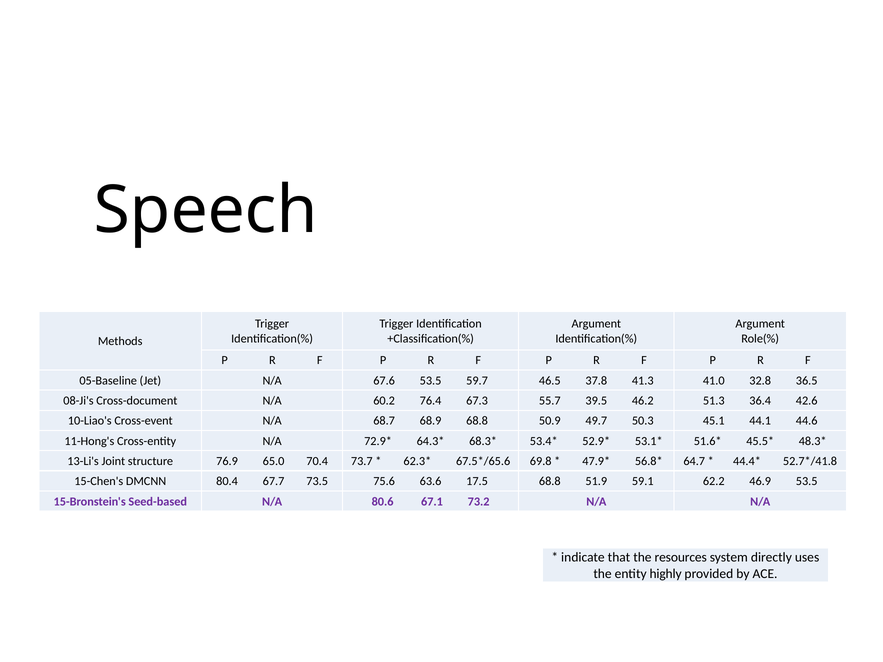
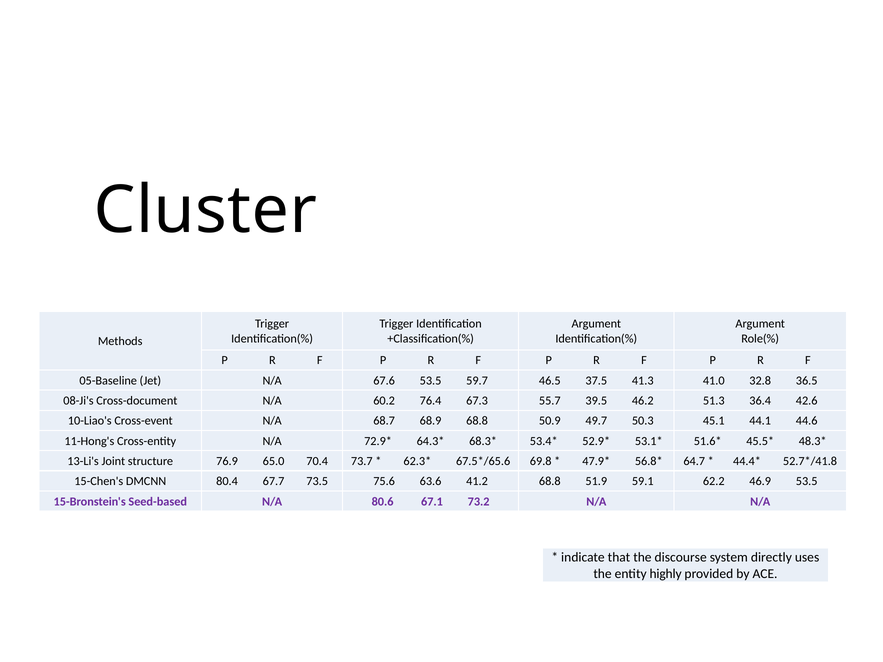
Speech: Speech -> Cluster
37.8: 37.8 -> 37.5
17.5: 17.5 -> 41.2
resources: resources -> discourse
